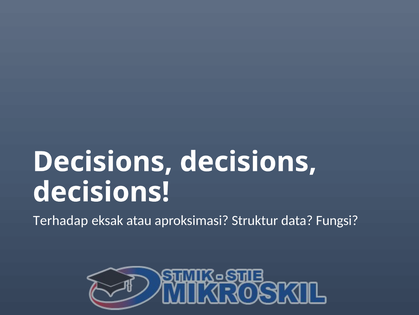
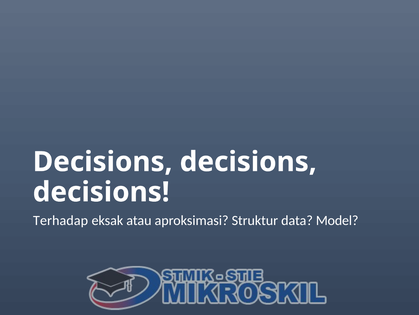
Fungsi: Fungsi -> Model
